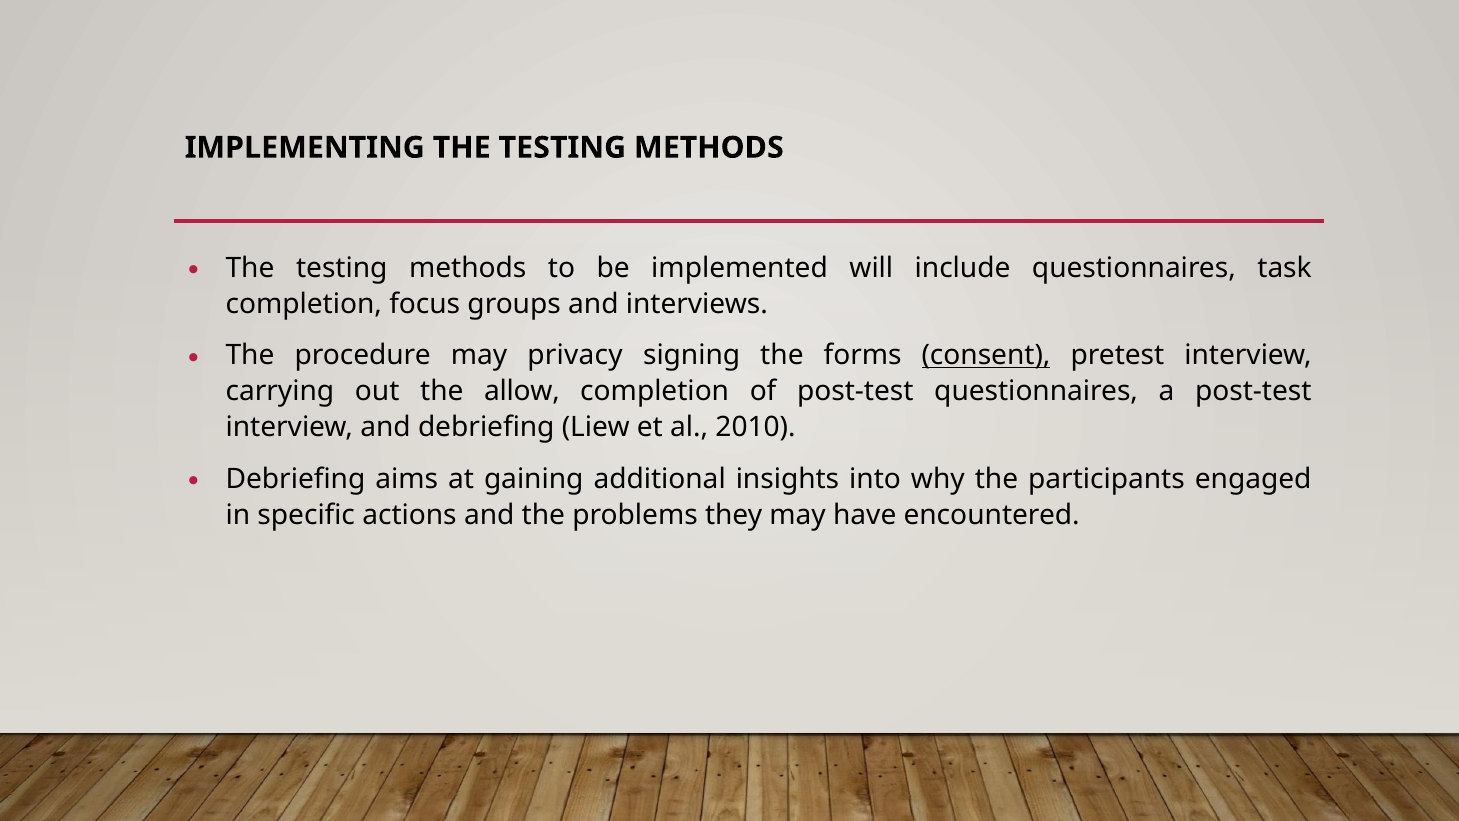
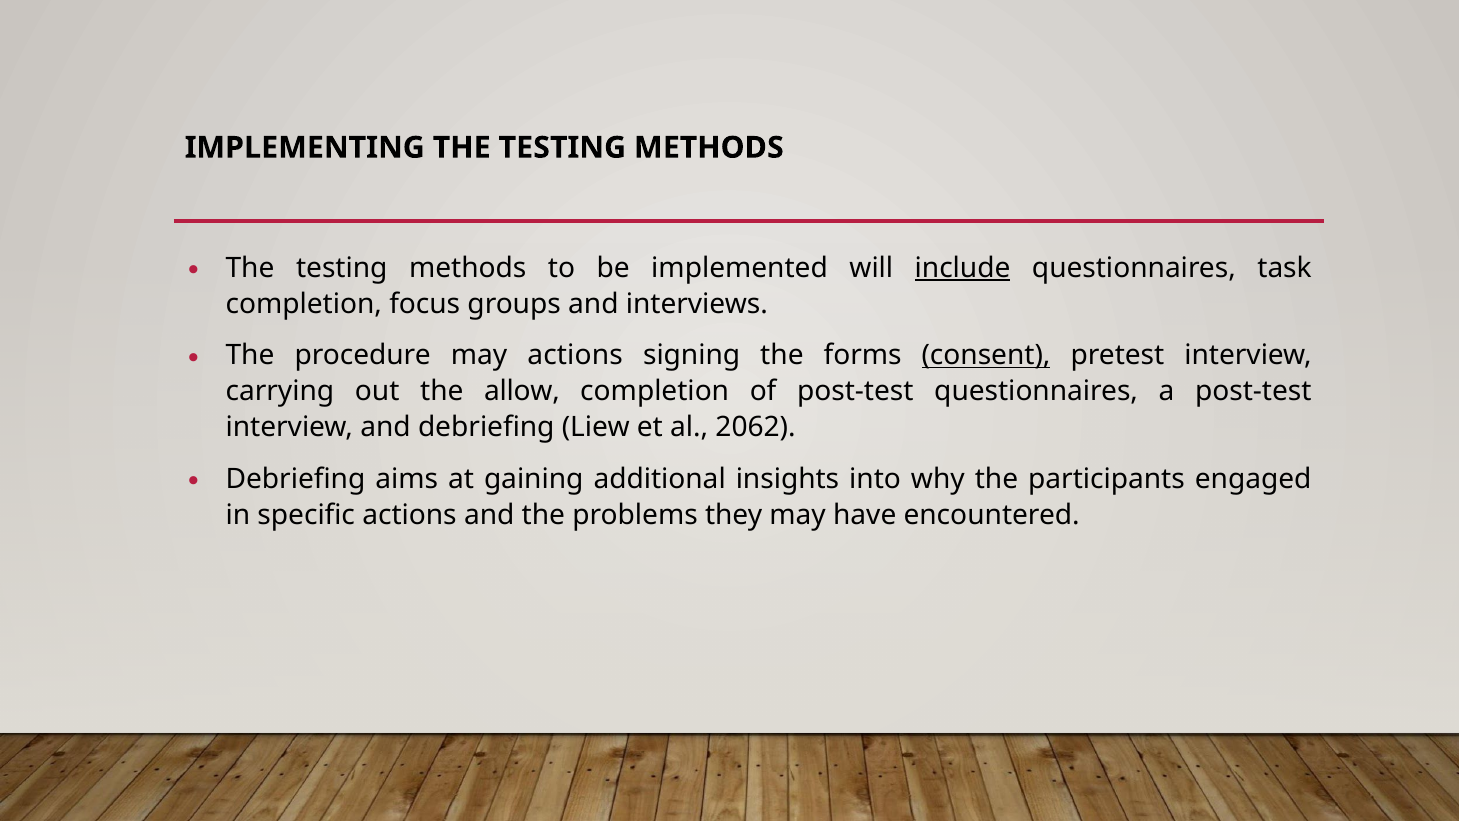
include underline: none -> present
may privacy: privacy -> actions
2010: 2010 -> 2062
